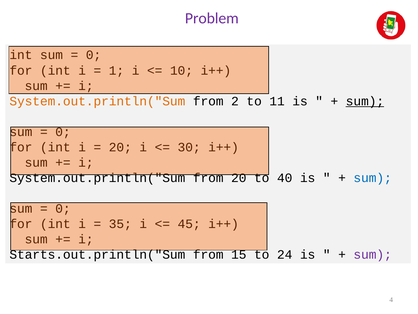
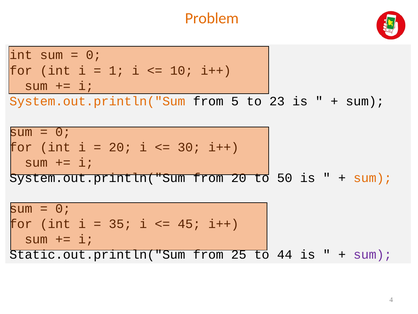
Problem colour: purple -> orange
2: 2 -> 5
11: 11 -> 23
sum at (365, 101) underline: present -> none
40: 40 -> 50
sum at (373, 178) colour: blue -> orange
Starts.out.println("Sum: Starts.out.println("Sum -> Static.out.println("Sum
15: 15 -> 25
24: 24 -> 44
